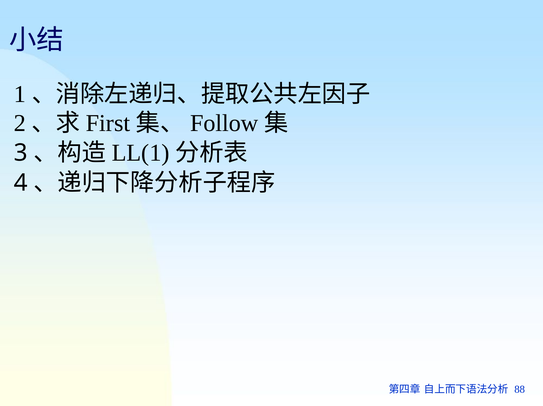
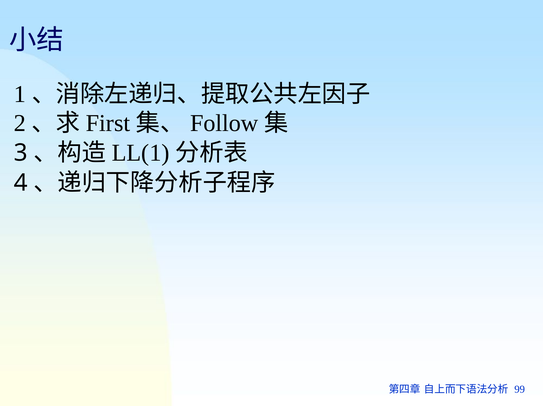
88: 88 -> 99
